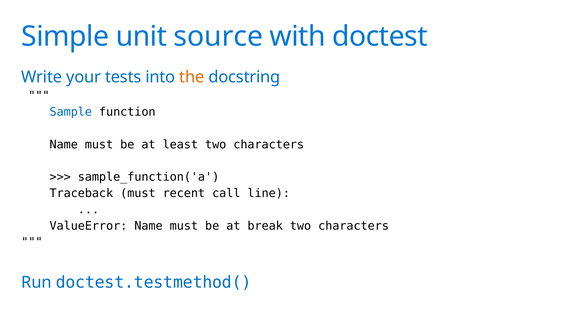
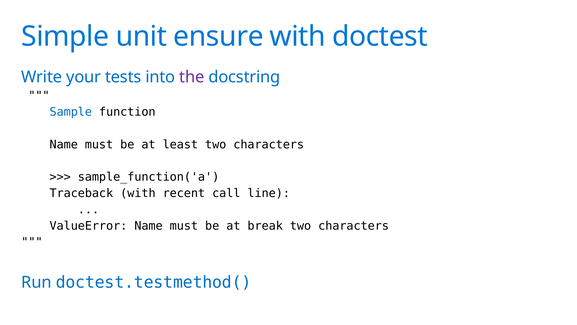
source: source -> ensure
the colour: orange -> purple
Traceback must: must -> with
